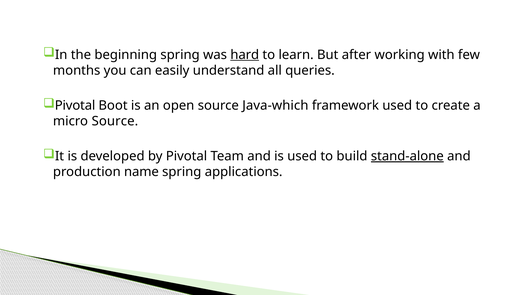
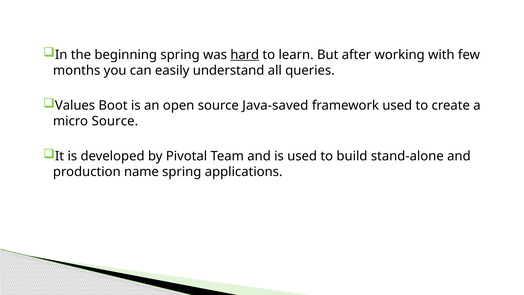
Pivotal at (75, 105): Pivotal -> Values
Java-which: Java-which -> Java-saved
stand-alone underline: present -> none
